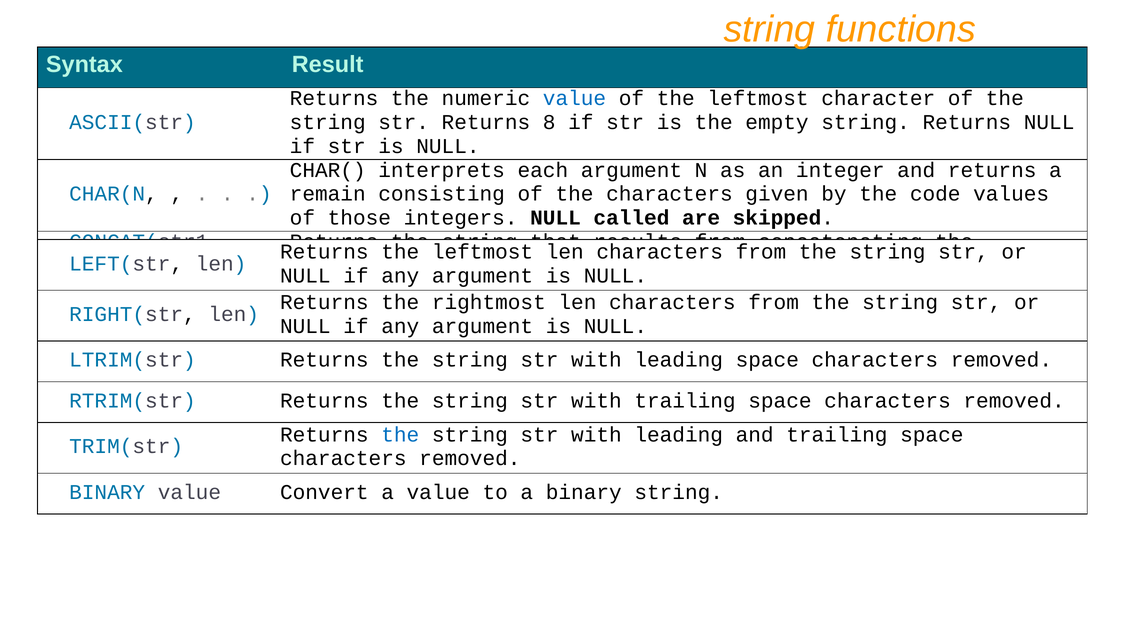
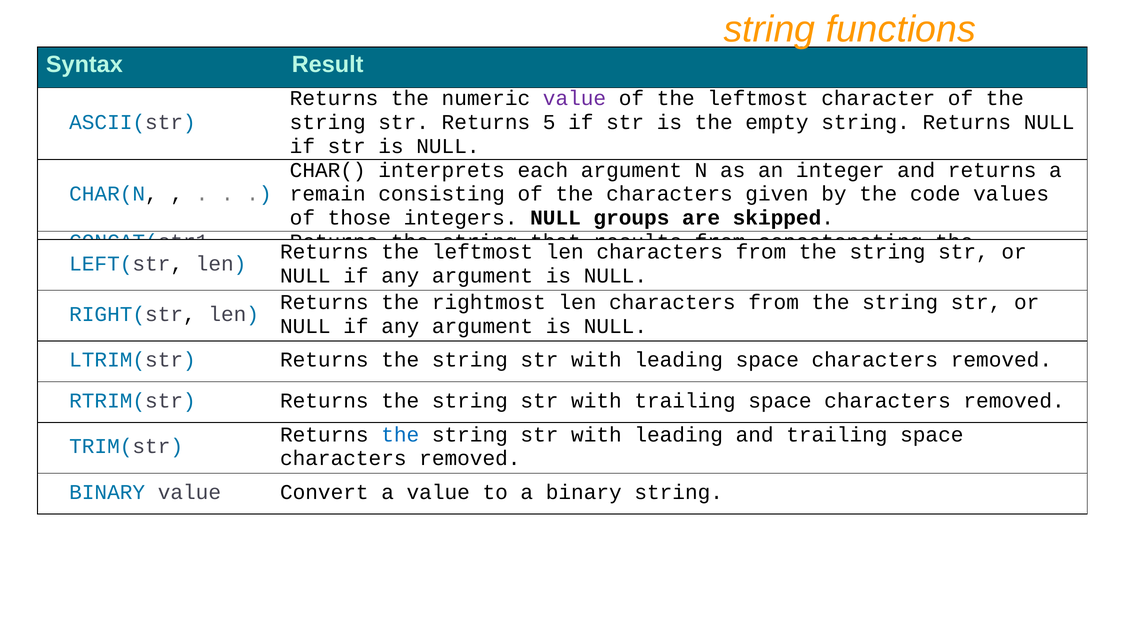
value at (574, 98) colour: blue -> purple
8: 8 -> 5
called: called -> groups
